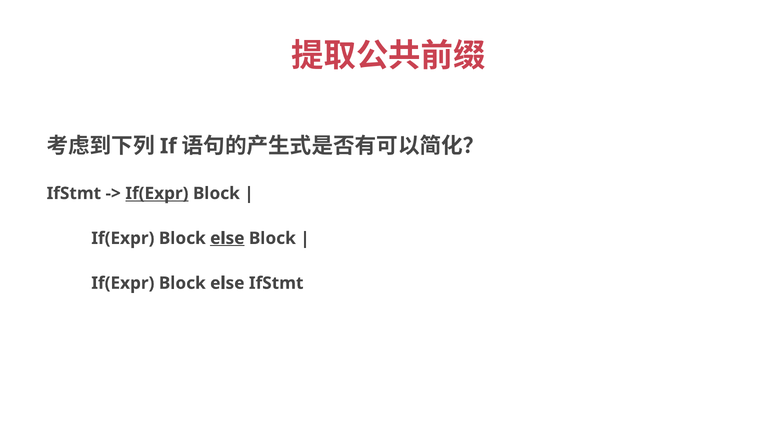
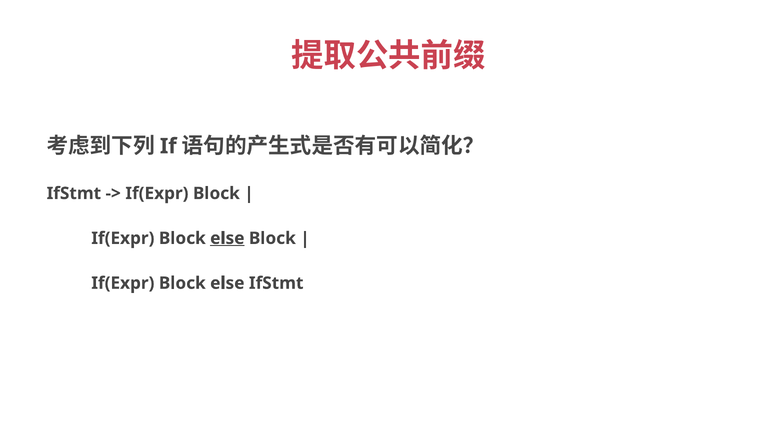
If(Expr at (157, 193) underline: present -> none
